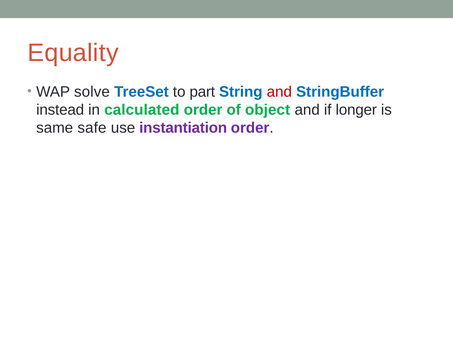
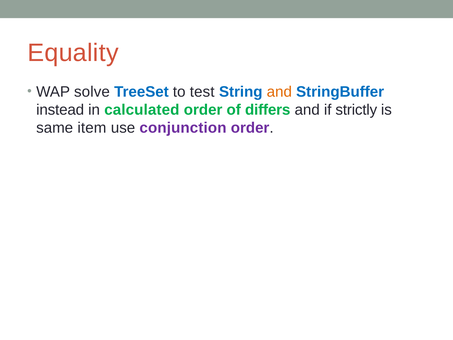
part: part -> test
and at (279, 92) colour: red -> orange
object: object -> differs
longer: longer -> strictly
safe: safe -> item
instantiation: instantiation -> conjunction
